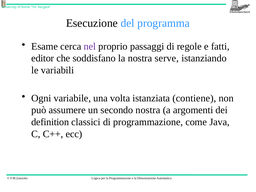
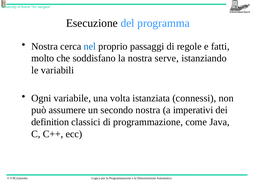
Esame at (45, 46): Esame -> Nostra
nel colour: purple -> blue
editor: editor -> molto
contiene: contiene -> connessi
argomenti: argomenti -> imperativi
